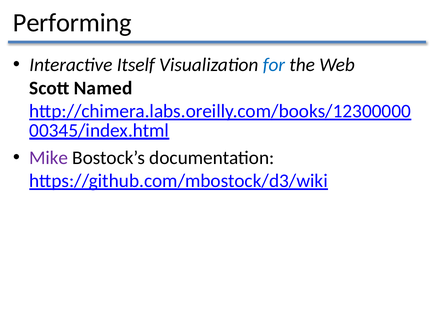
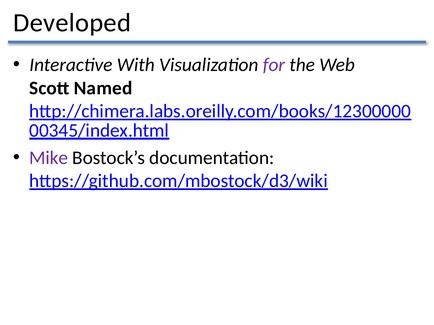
Performing: Performing -> Developed
Itself: Itself -> With
for colour: blue -> purple
